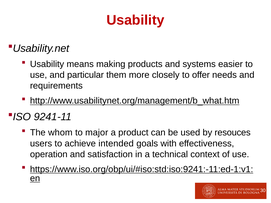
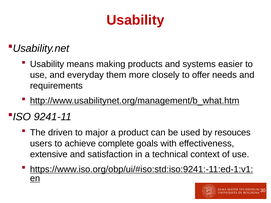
particular: particular -> everyday
whom: whom -> driven
intended: intended -> complete
operation: operation -> extensive
